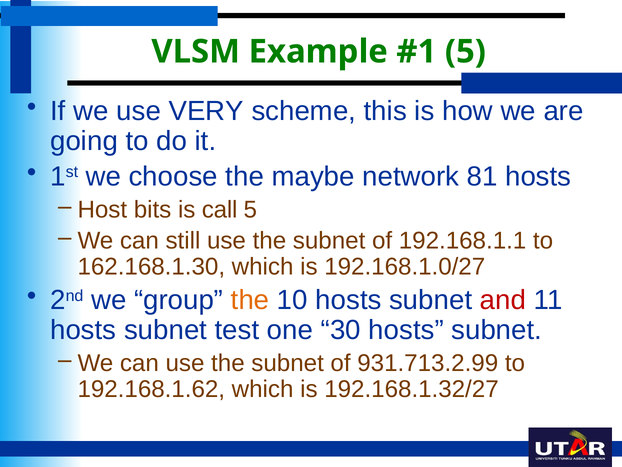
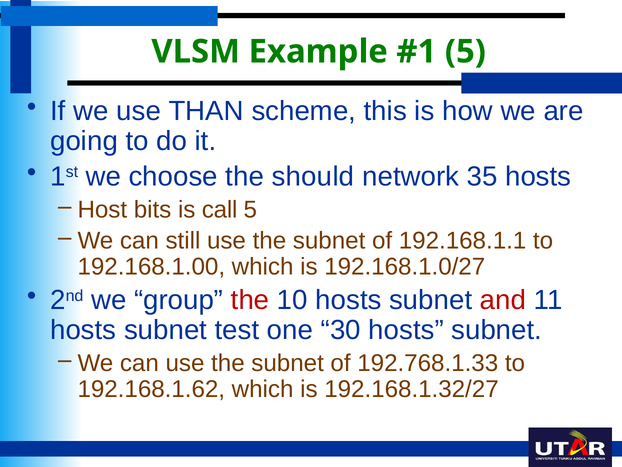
VERY: VERY -> THAN
maybe: maybe -> should
81: 81 -> 35
162.168.1.30: 162.168.1.30 -> 192.168.1.00
the at (250, 300) colour: orange -> red
931.713.2.99: 931.713.2.99 -> 192.768.1.33
